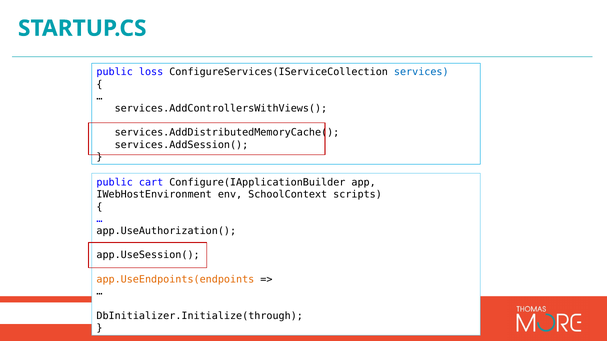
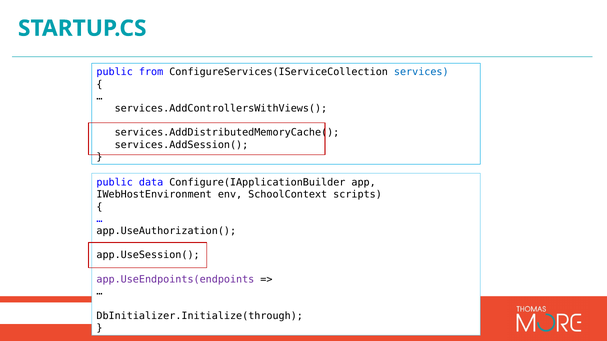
loss: loss -> from
cart: cart -> data
app.UseEndpoints(endpoints colour: orange -> purple
